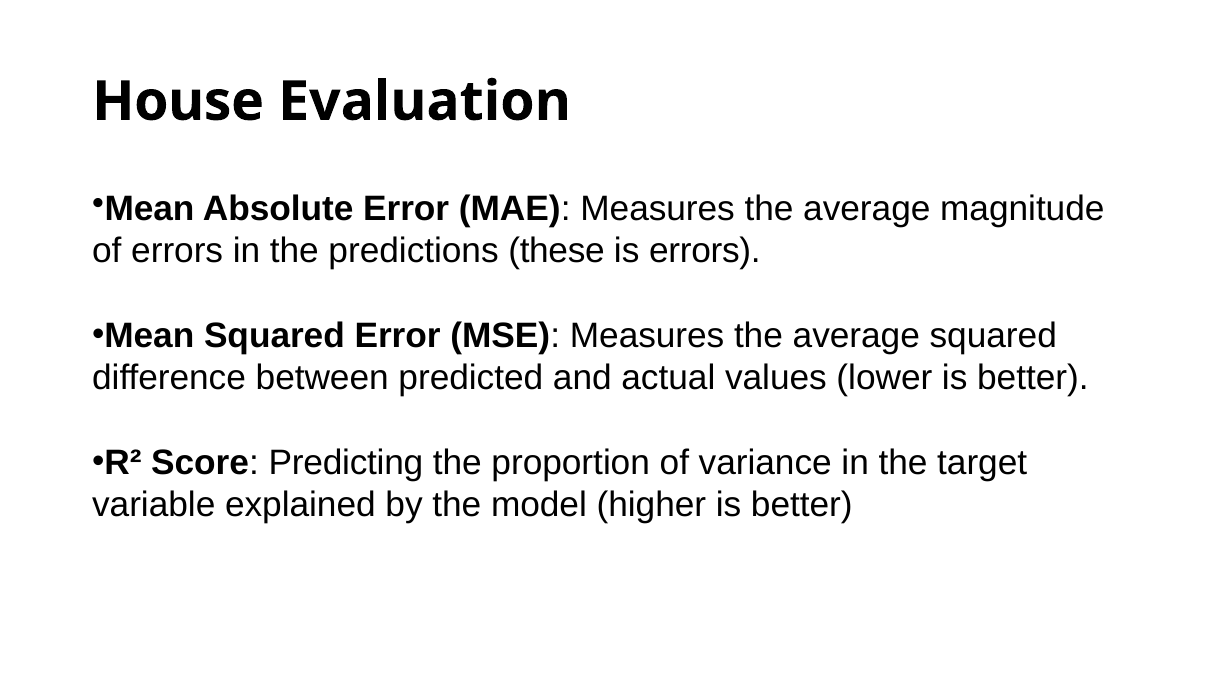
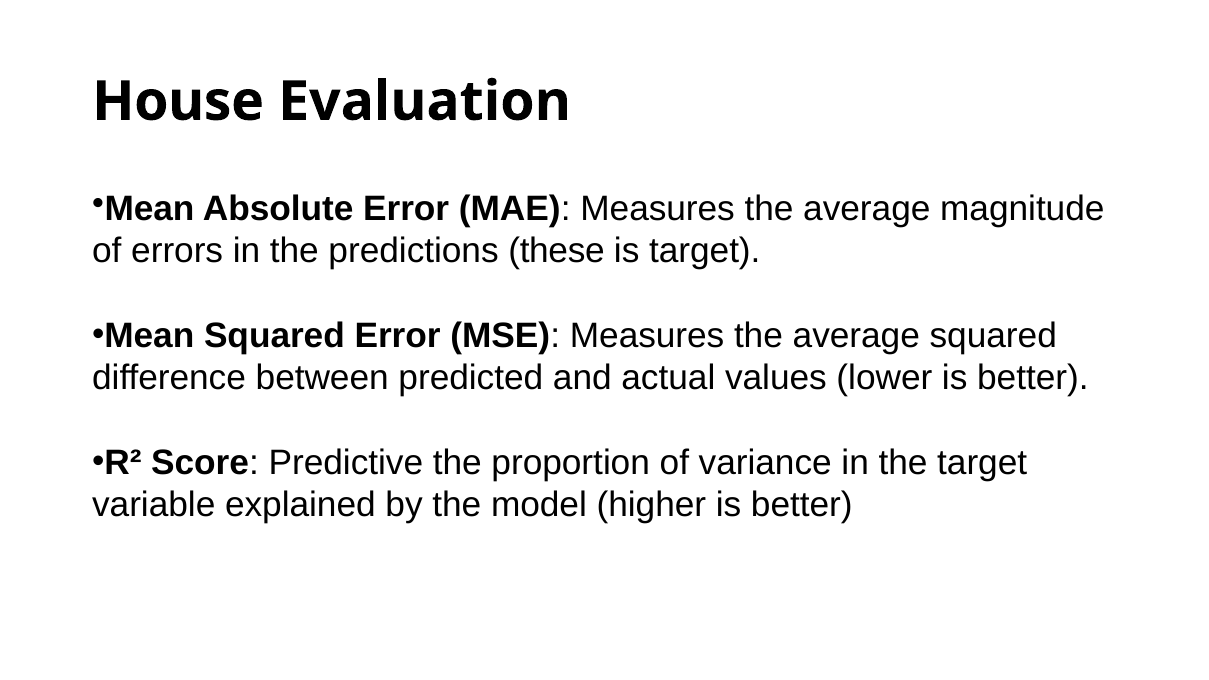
is errors: errors -> target
Predicting: Predicting -> Predictive
